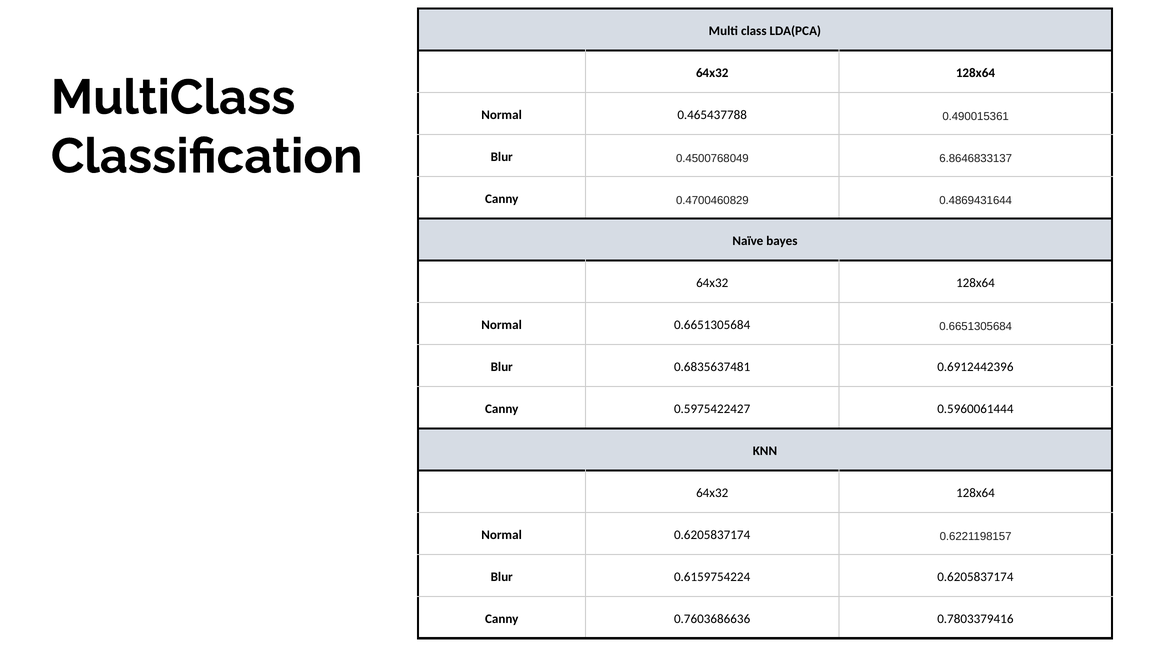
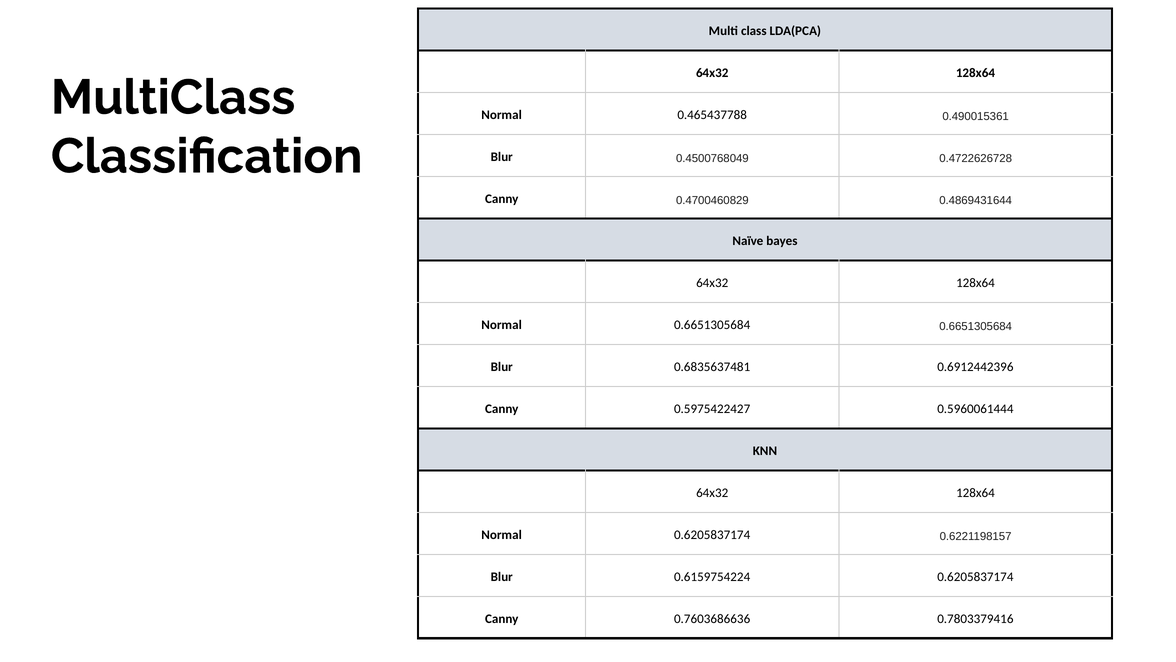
6.8646833137: 6.8646833137 -> 0.4722626728
